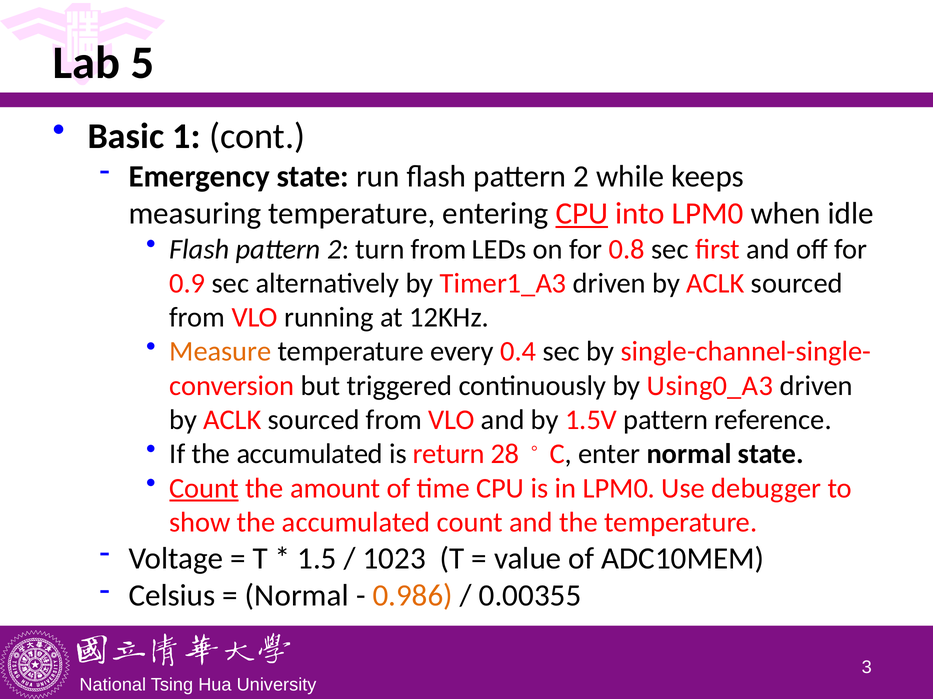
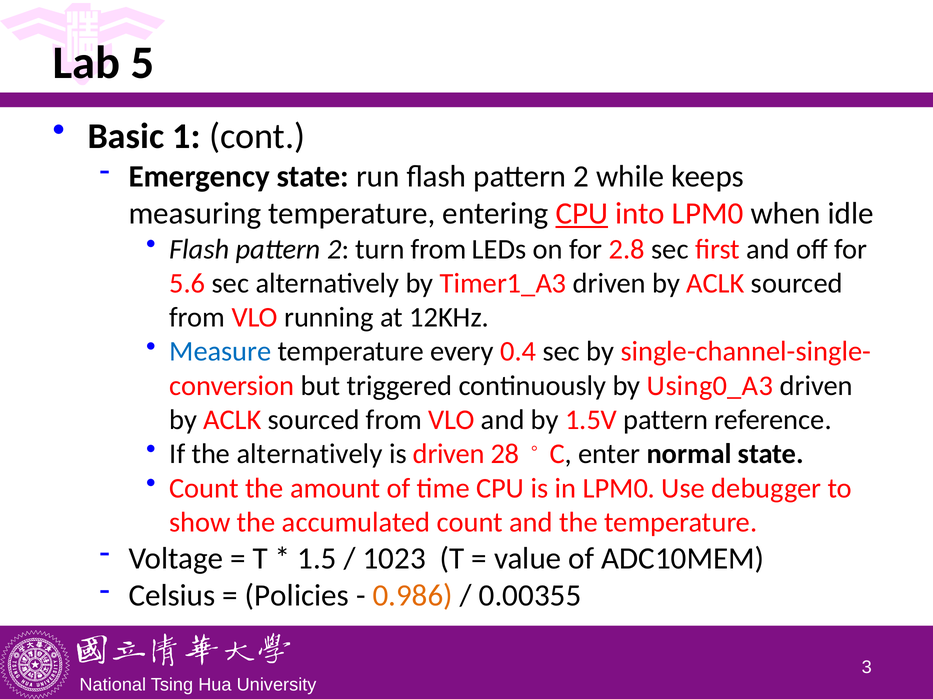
0.8: 0.8 -> 2.8
0.9: 0.9 -> 5.6
Measure colour: orange -> blue
If the accumulated: accumulated -> alternatively
is return: return -> driven
Count at (204, 489) underline: present -> none
Normal at (297, 596): Normal -> Policies
